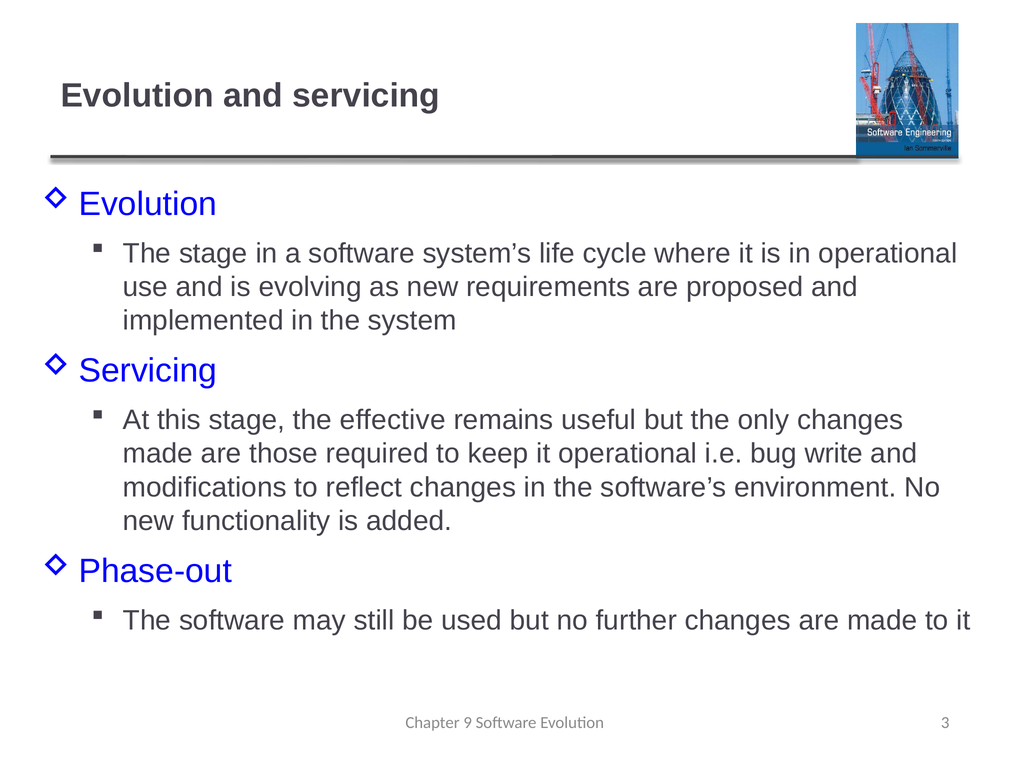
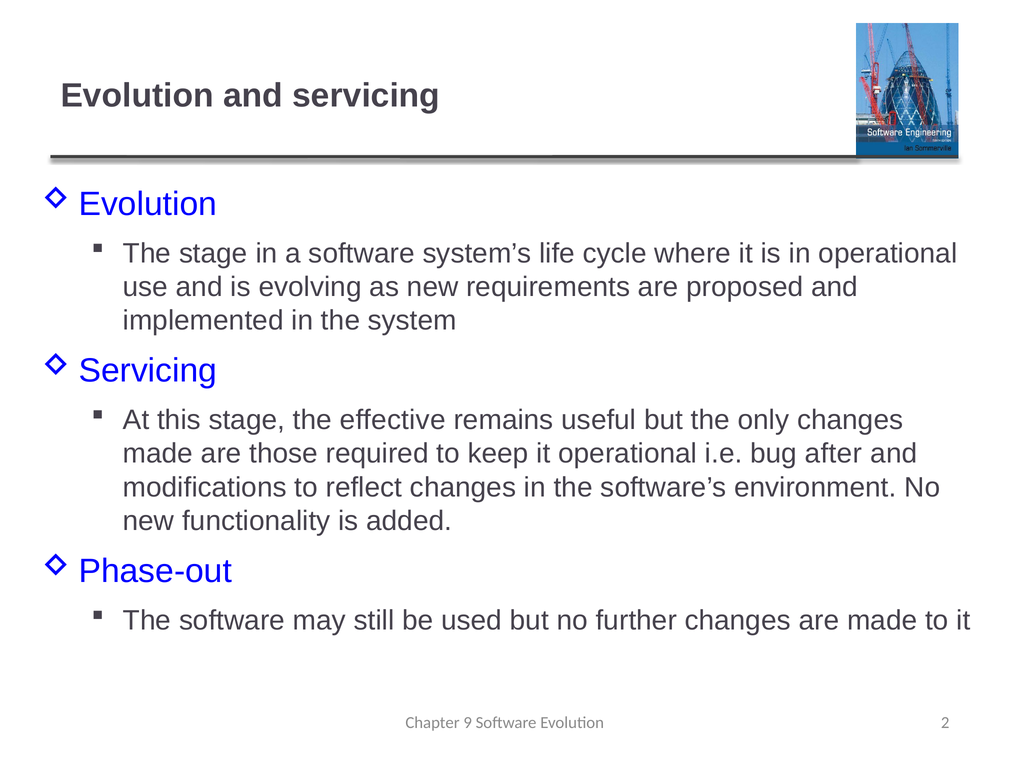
write: write -> after
3: 3 -> 2
